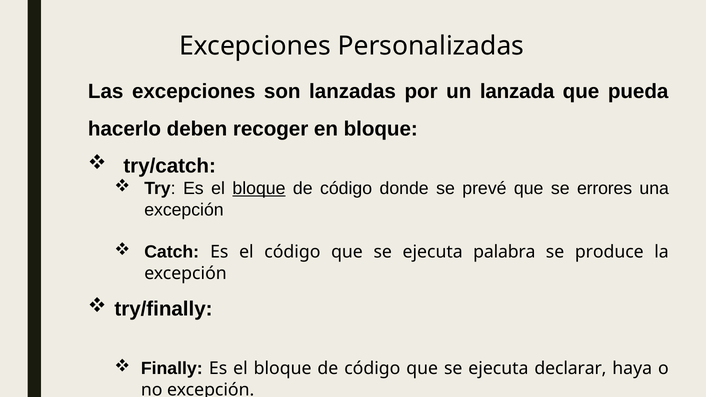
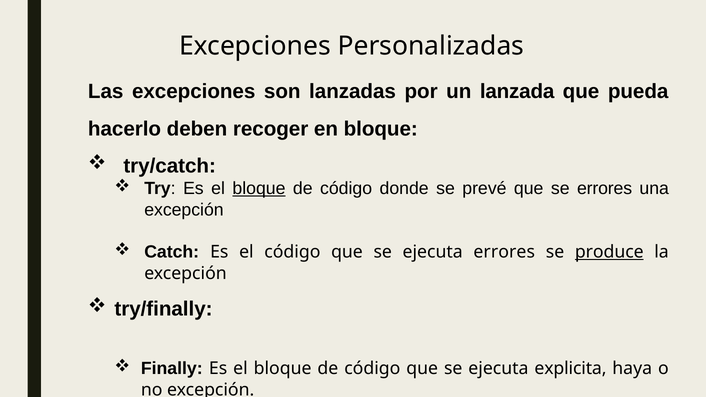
ejecuta palabra: palabra -> errores
produce underline: none -> present
declarar: declarar -> explicita
